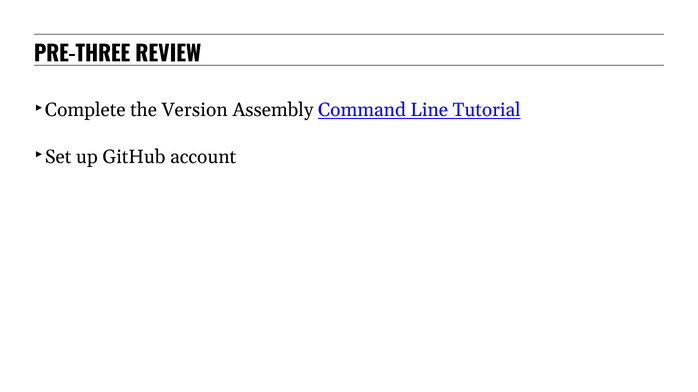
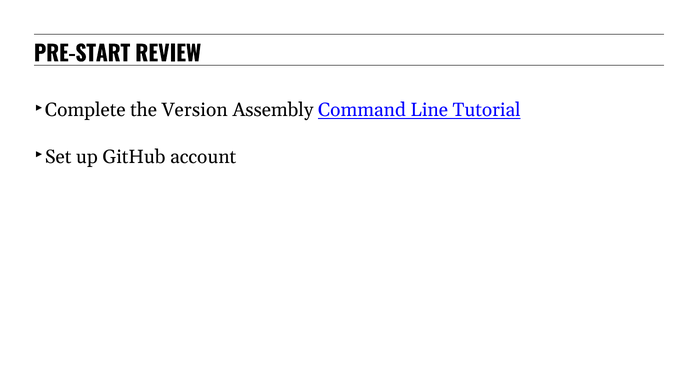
PRE-THREE: PRE-THREE -> PRE-START
